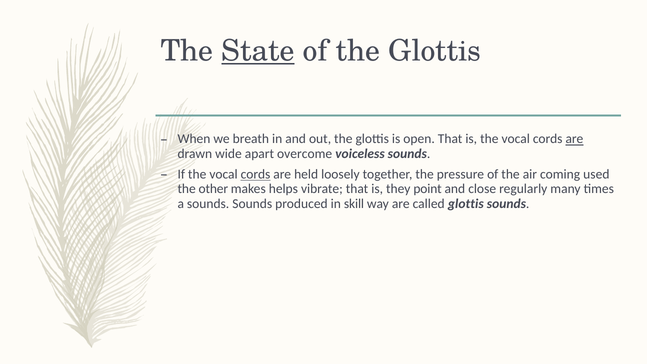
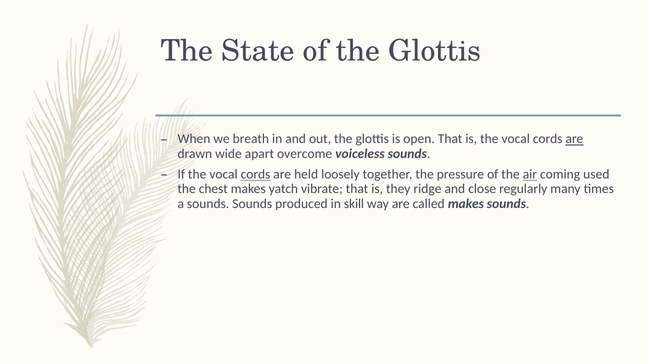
State underline: present -> none
air underline: none -> present
other: other -> chest
helps: helps -> yatch
point: point -> ridge
called glottis: glottis -> makes
